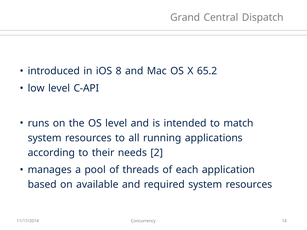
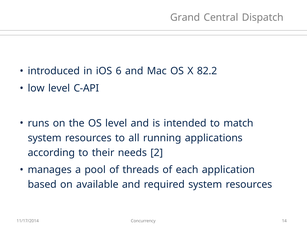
8: 8 -> 6
65.2: 65.2 -> 82.2
